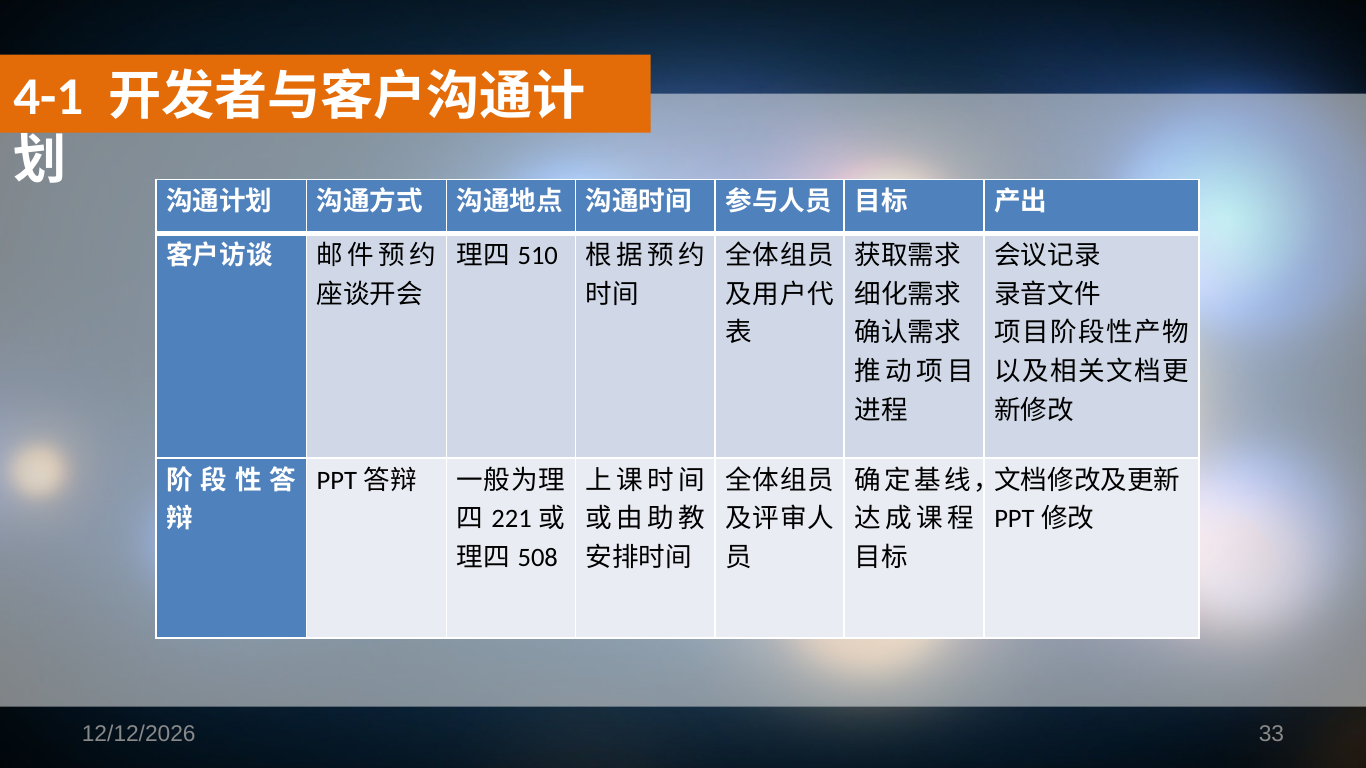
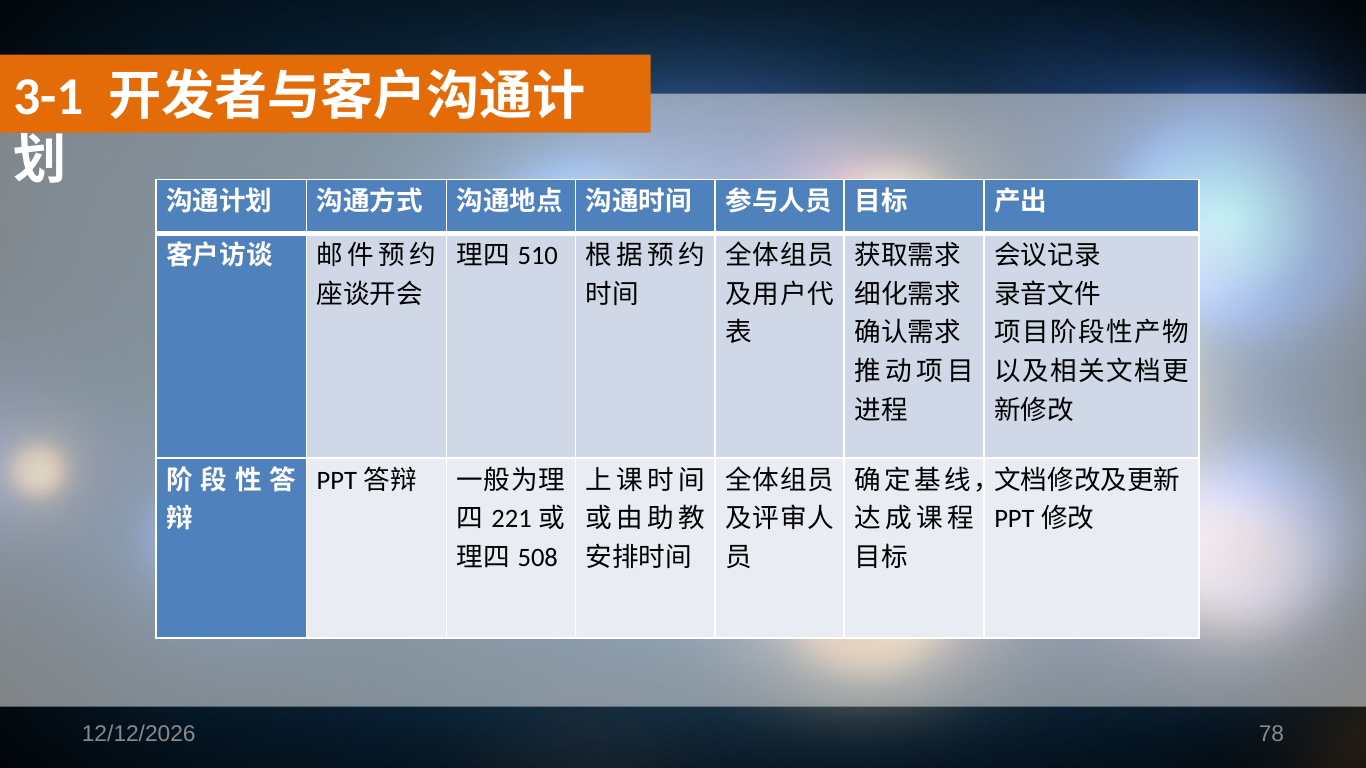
4-1: 4-1 -> 3-1
33: 33 -> 78
